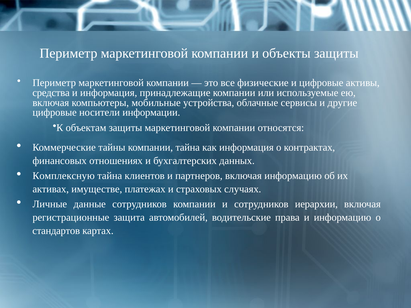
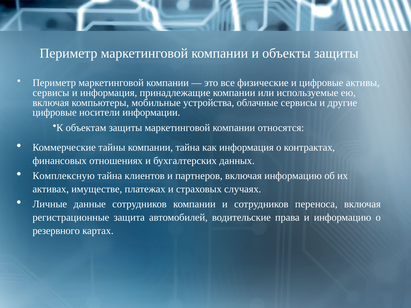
средства at (51, 93): средства -> сервисы
иерархии: иерархии -> переноса
стандартов: стандартов -> резервного
